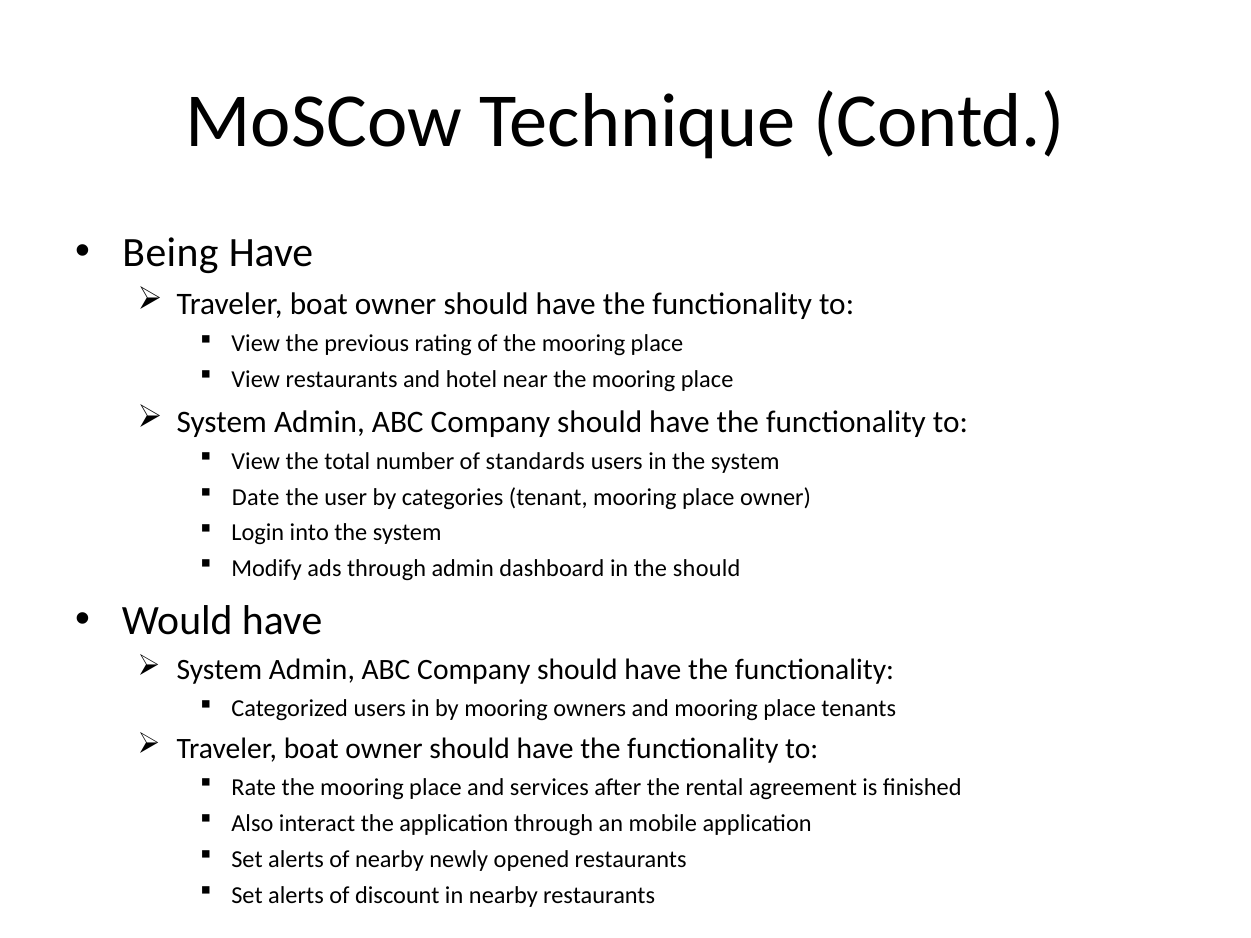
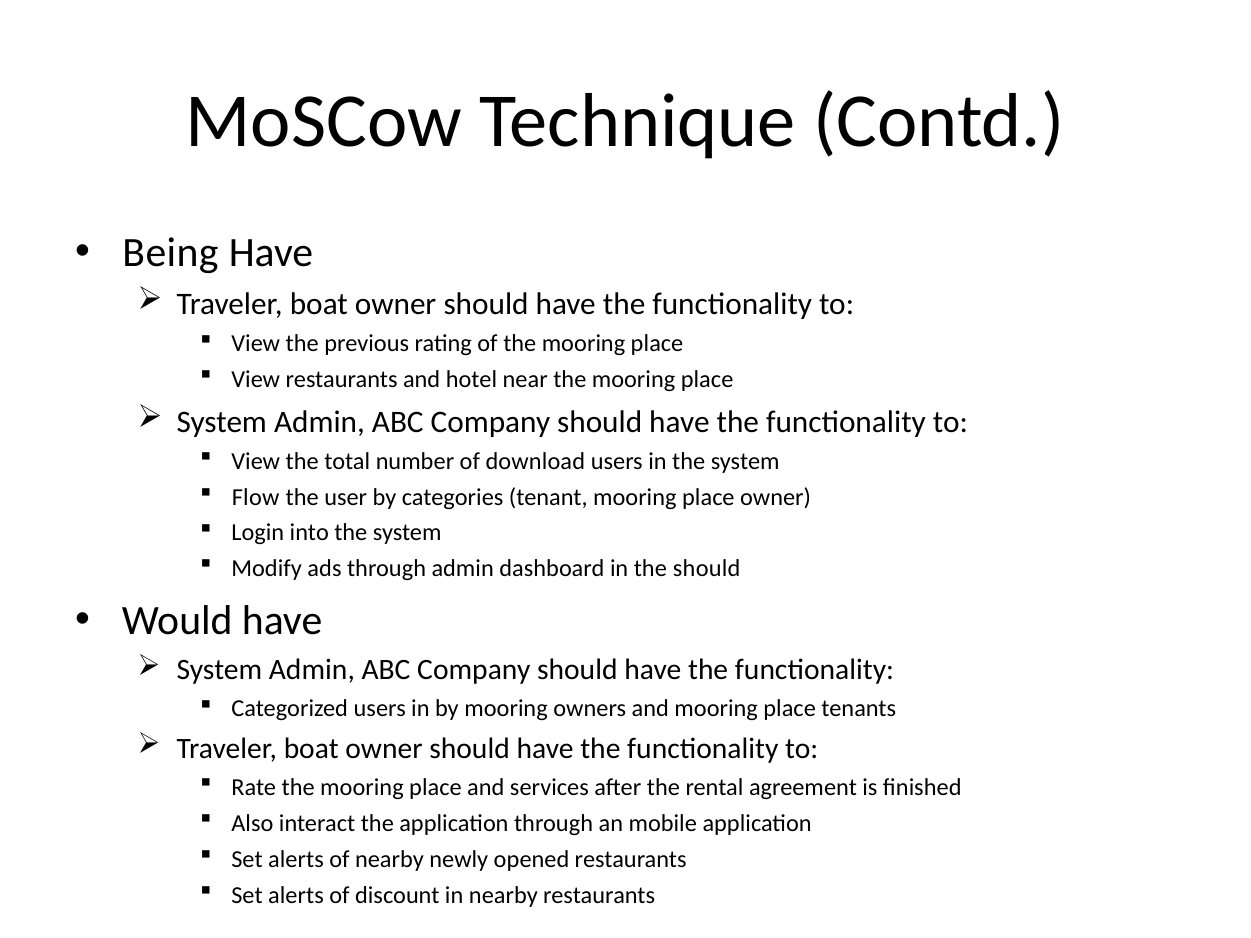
standards: standards -> download
Date: Date -> Flow
